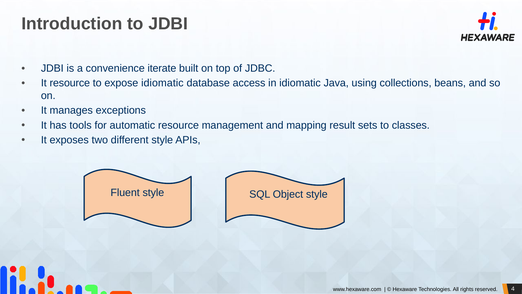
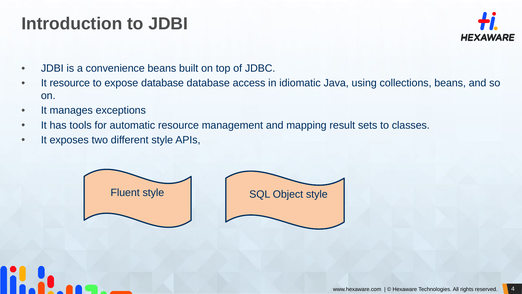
convenience iterate: iterate -> beans
expose idiomatic: idiomatic -> database
